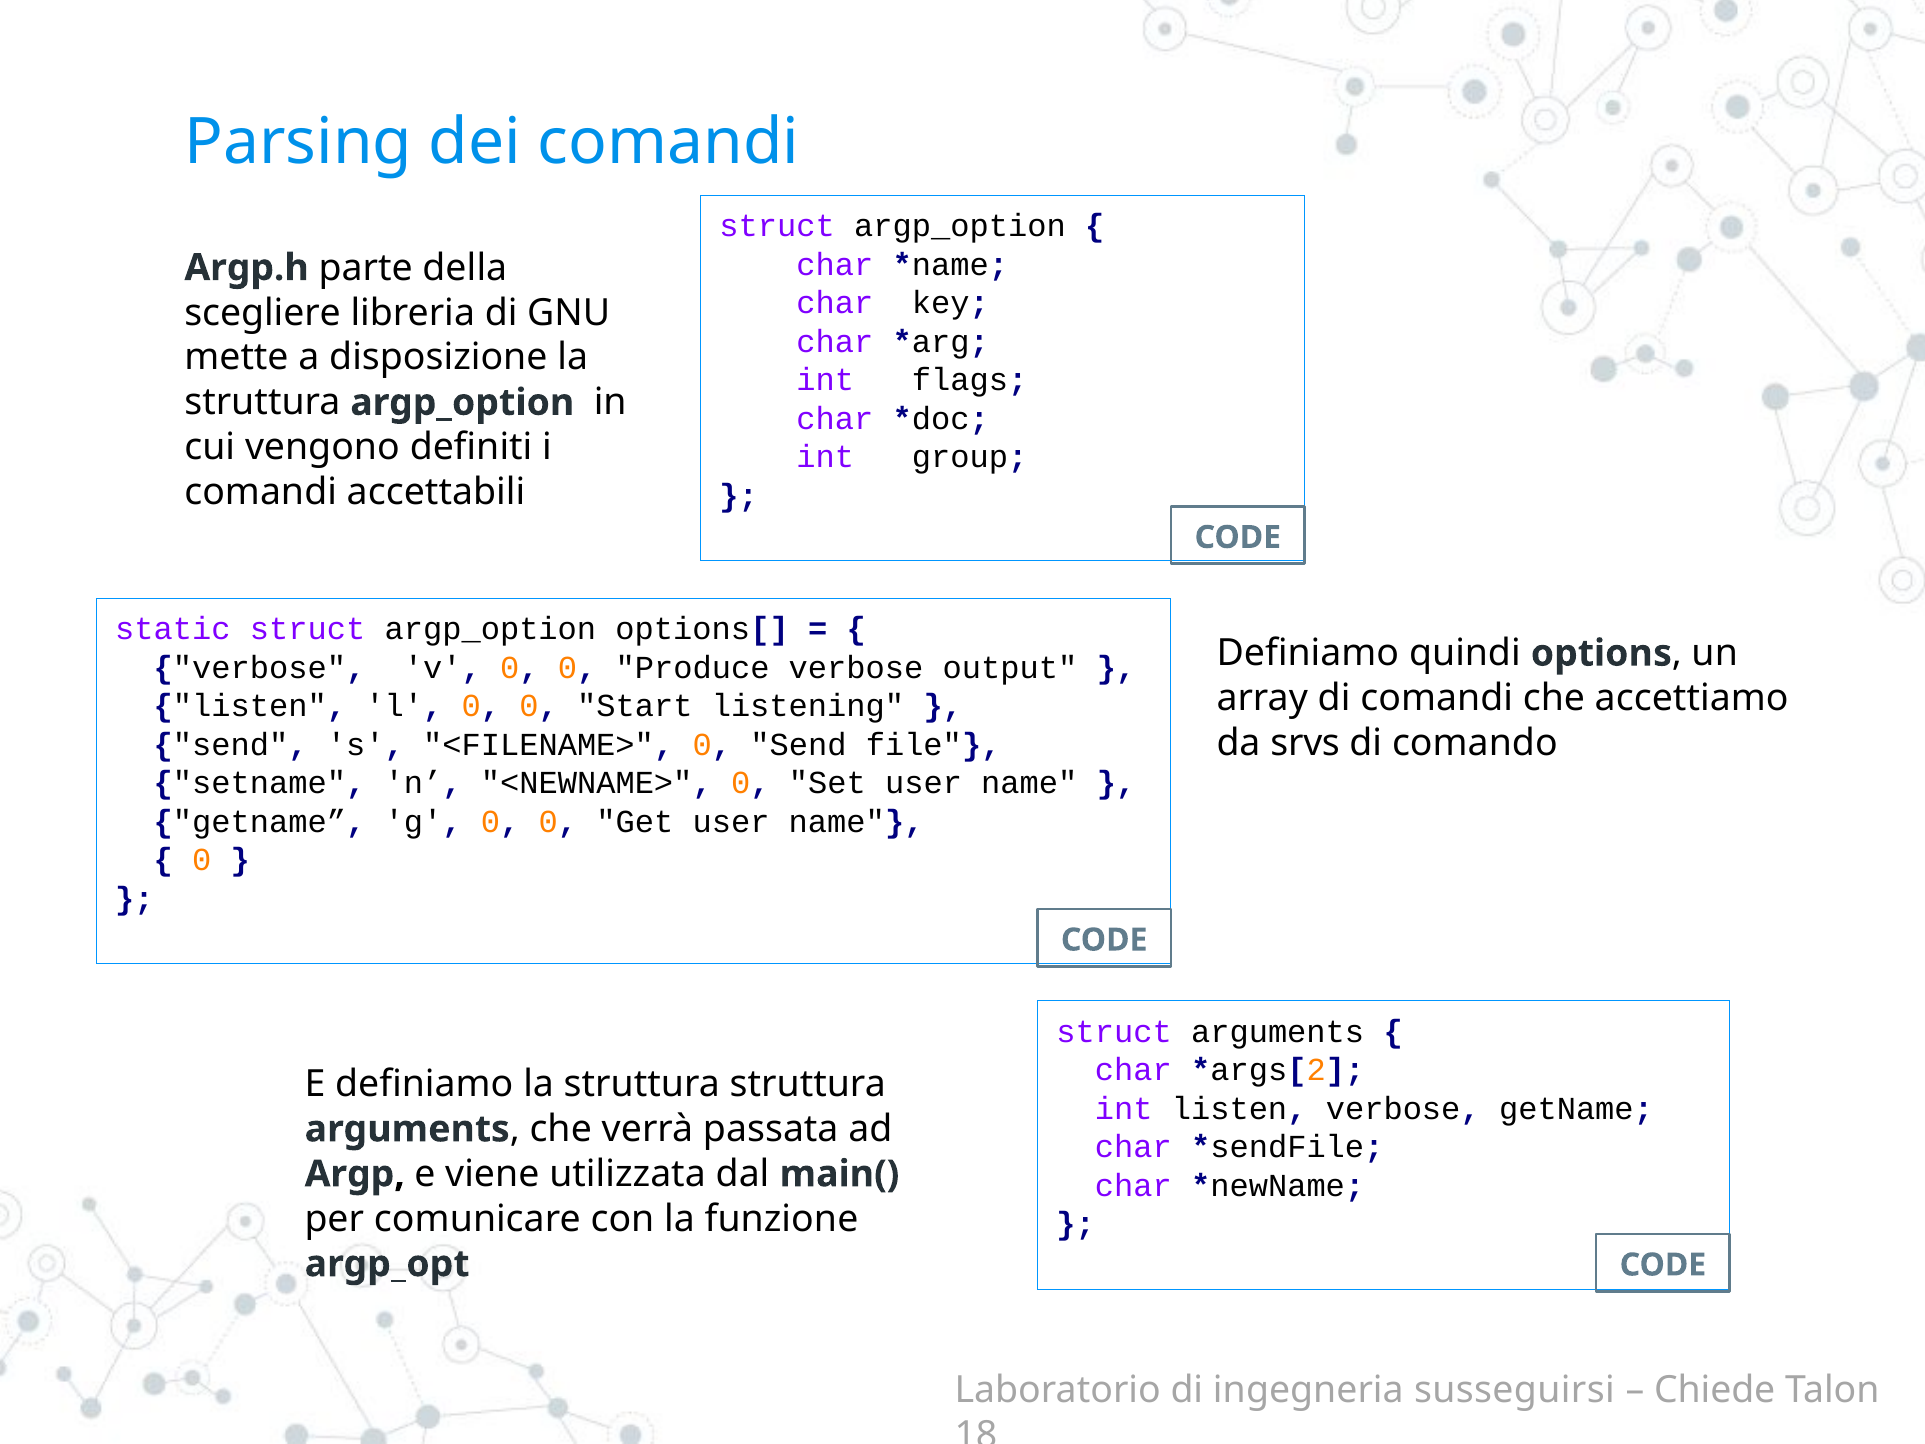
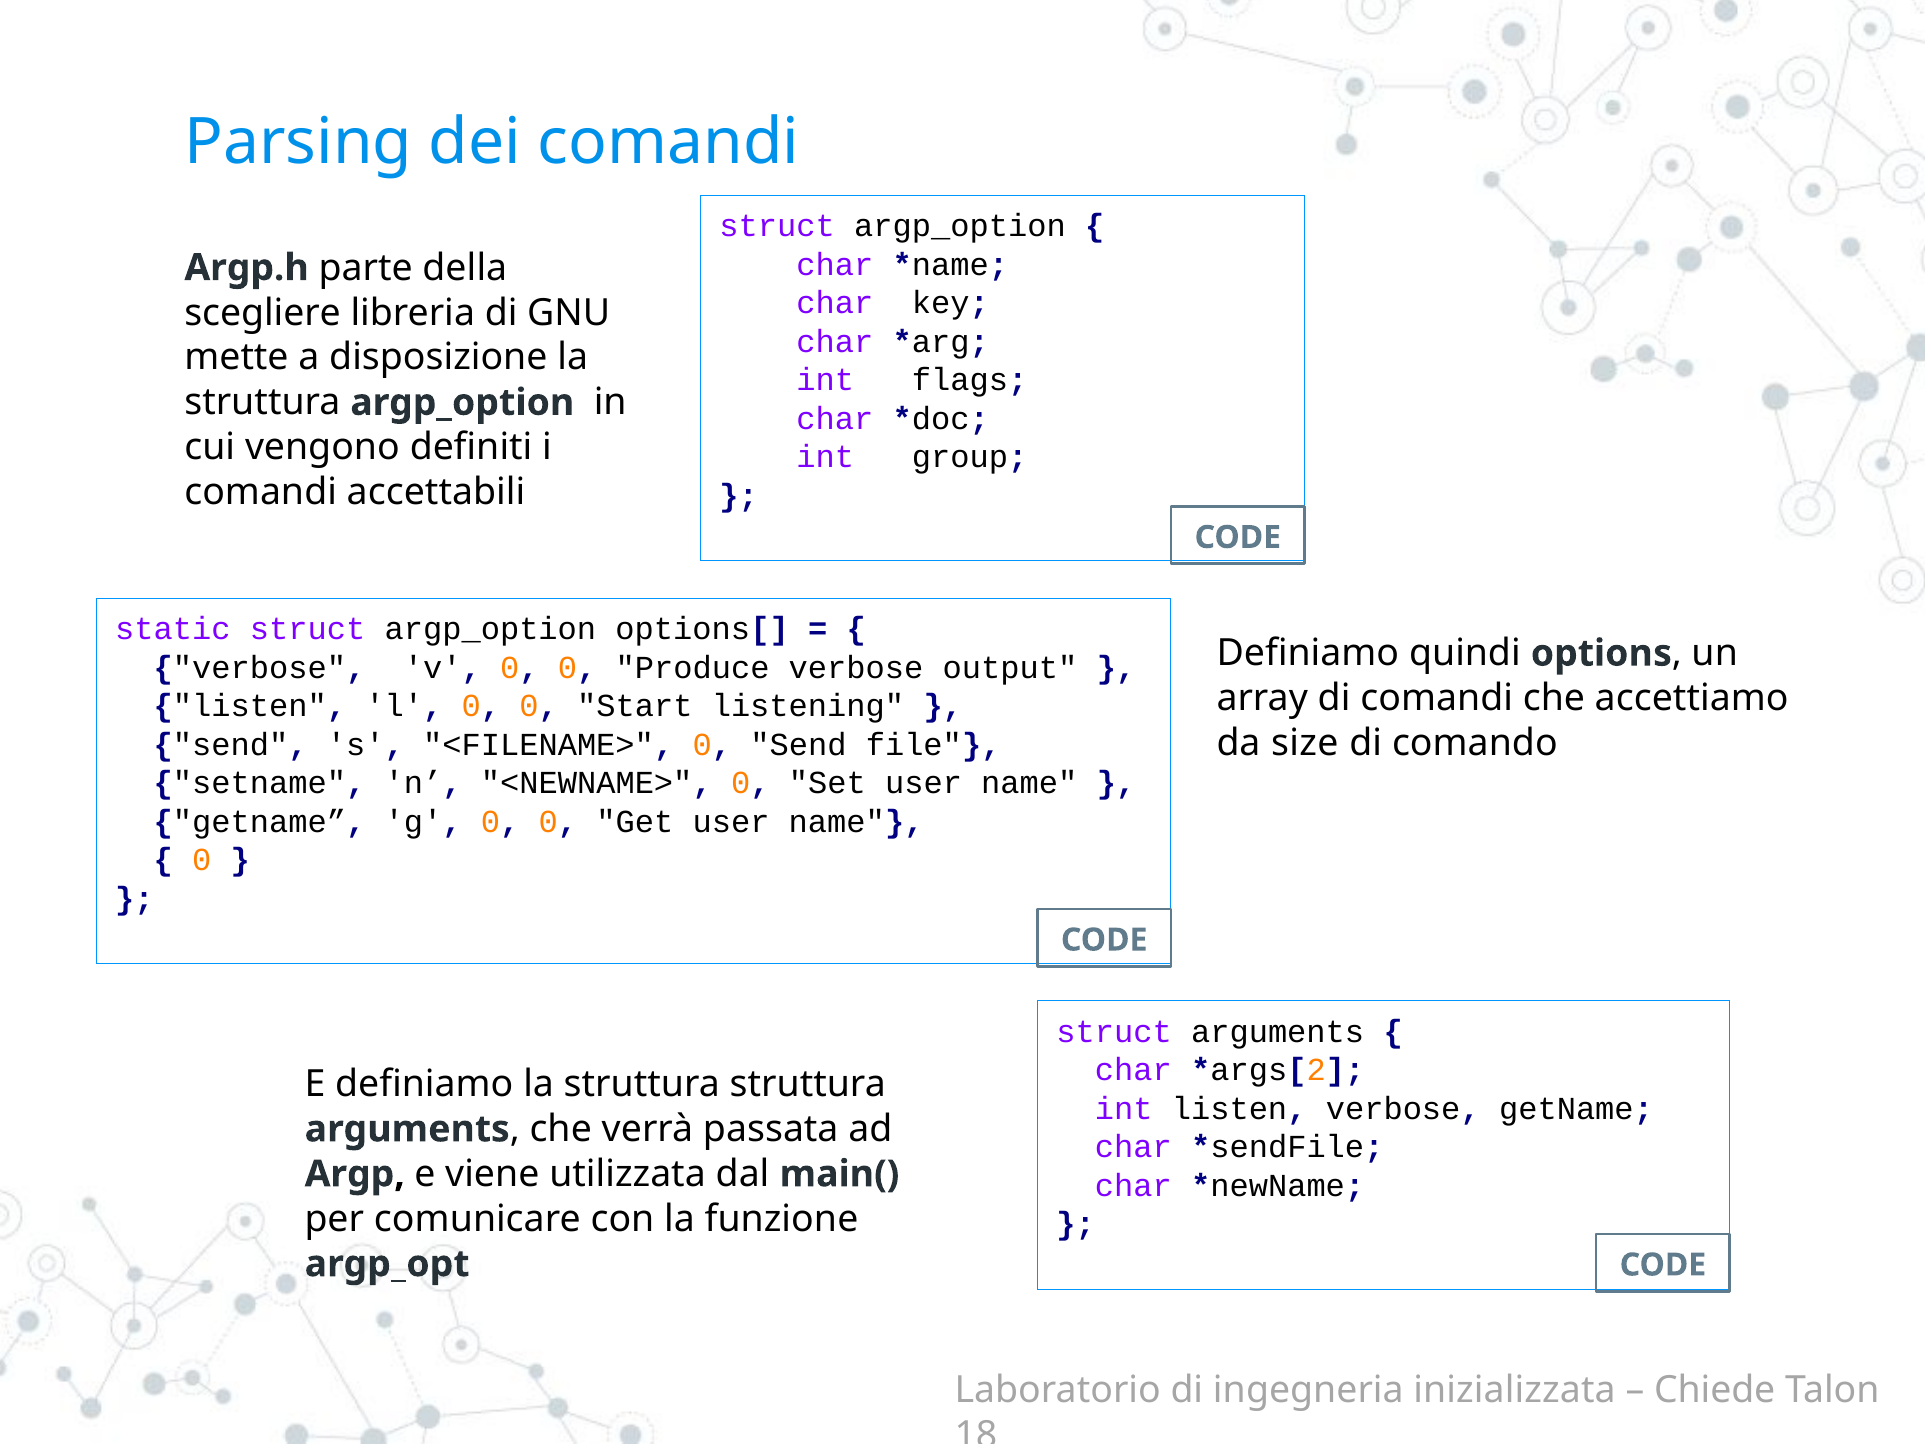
srvs: srvs -> size
susseguirsi: susseguirsi -> inizializzata
